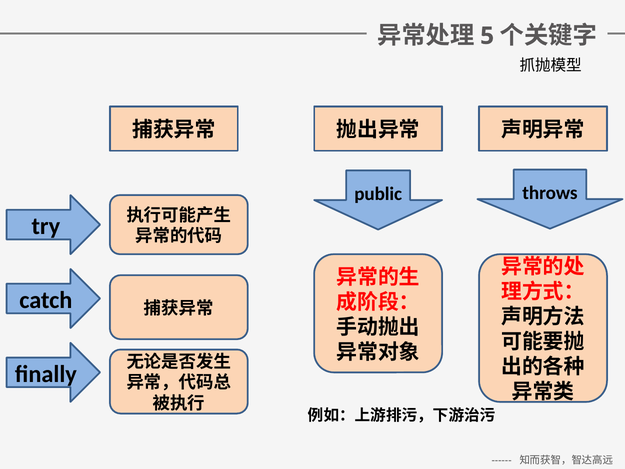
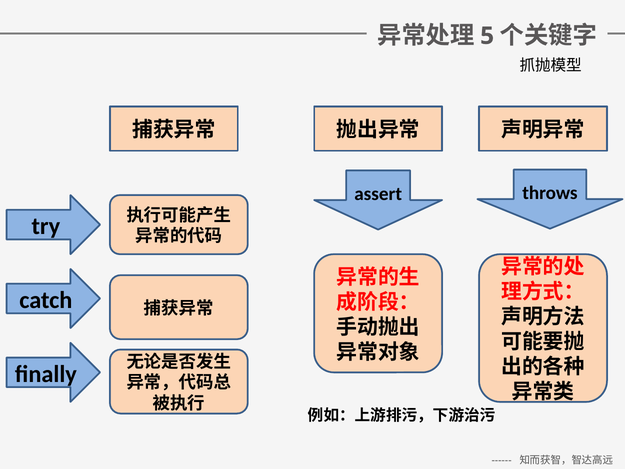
public: public -> assert
